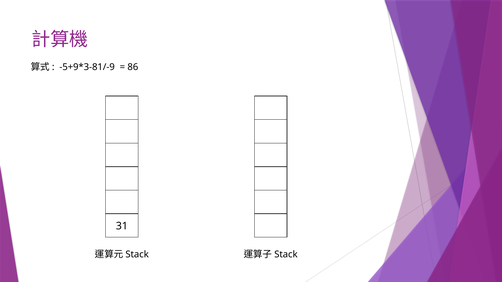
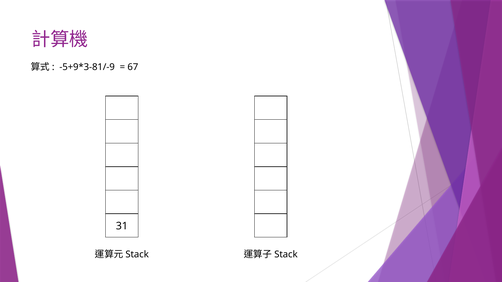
86: 86 -> 67
